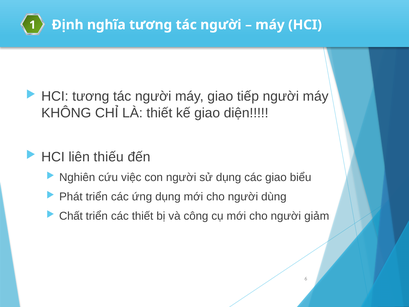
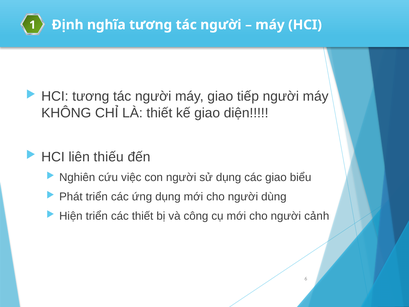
Chất: Chất -> Hiện
giảm: giảm -> cảnh
